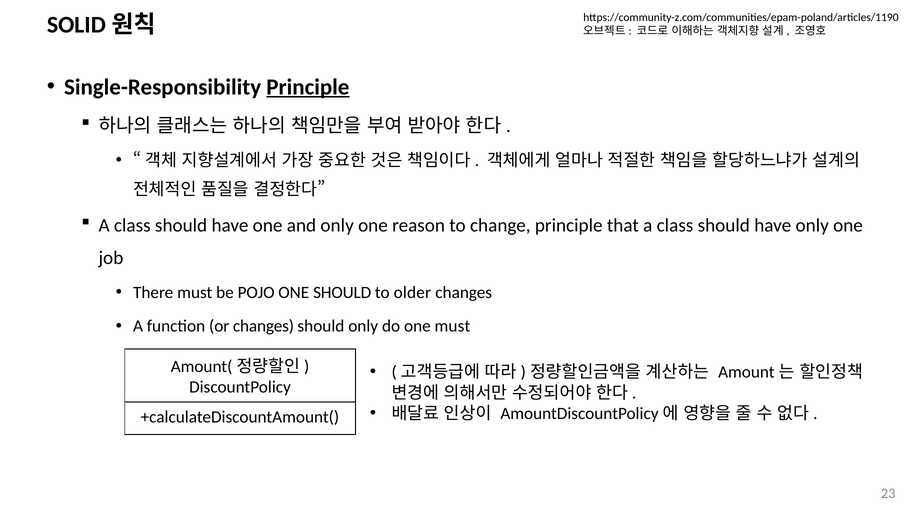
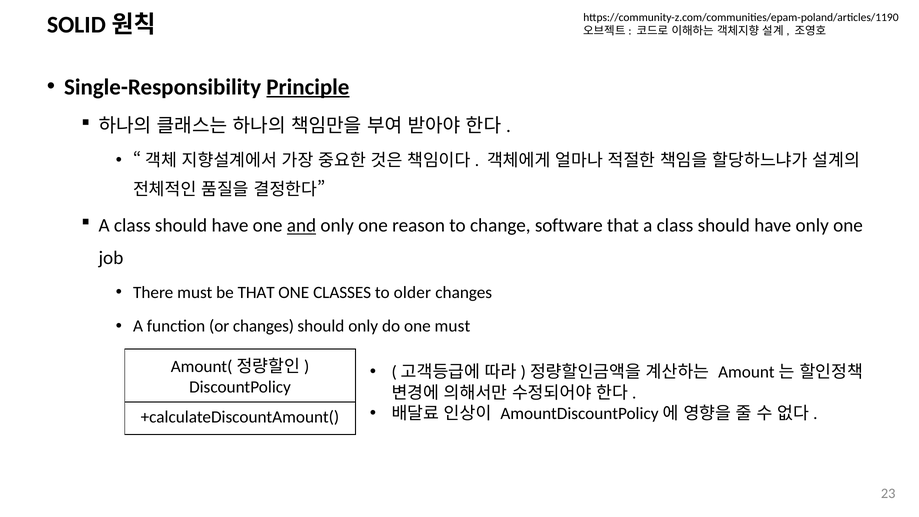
and underline: none -> present
change principle: principle -> software
be POJO: POJO -> THAT
ONE SHOULD: SHOULD -> CLASSES
